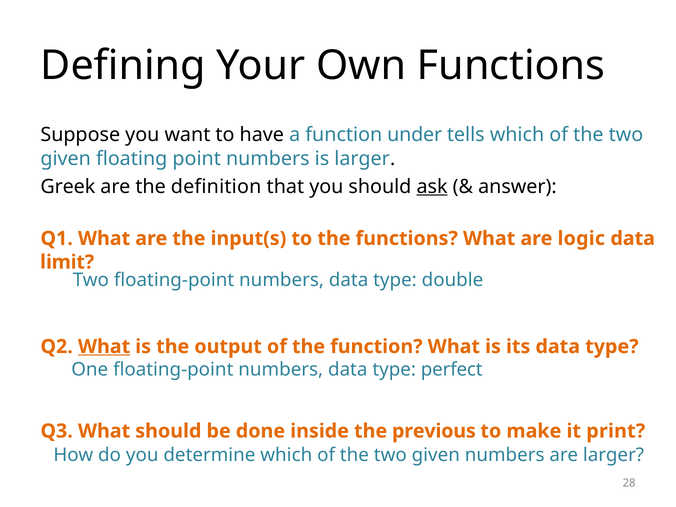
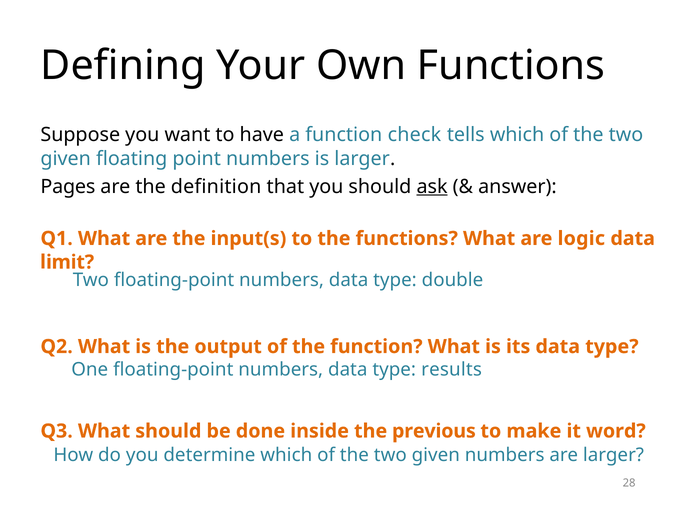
under: under -> check
Greek: Greek -> Pages
What at (104, 347) underline: present -> none
perfect: perfect -> results
print: print -> word
